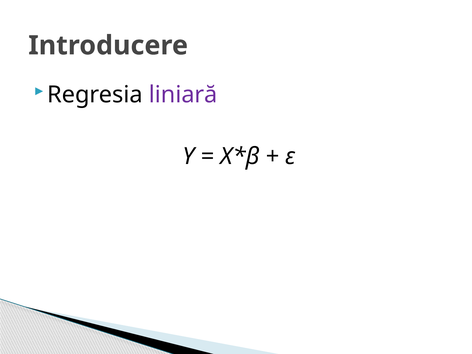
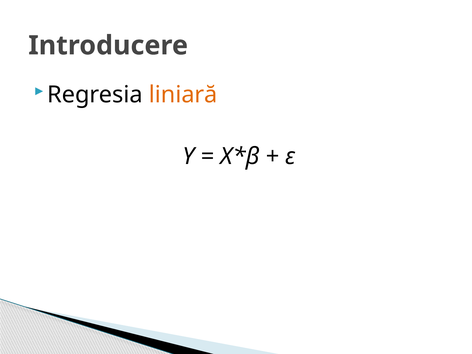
liniară colour: purple -> orange
